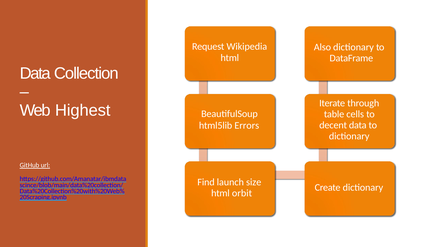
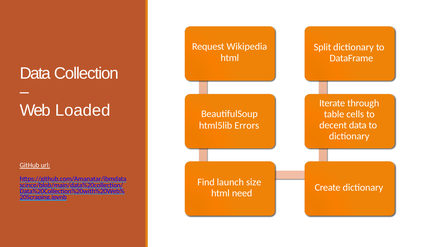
Also: Also -> Split
Highest: Highest -> Loaded
orbit: orbit -> need
